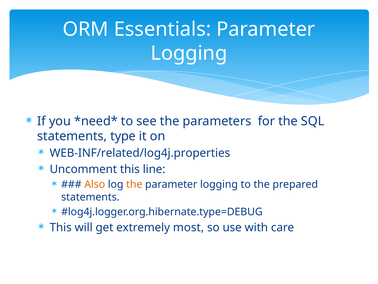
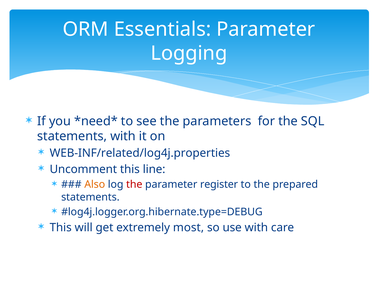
statements type: type -> with
the at (134, 184) colour: orange -> red
logging at (219, 184): logging -> register
